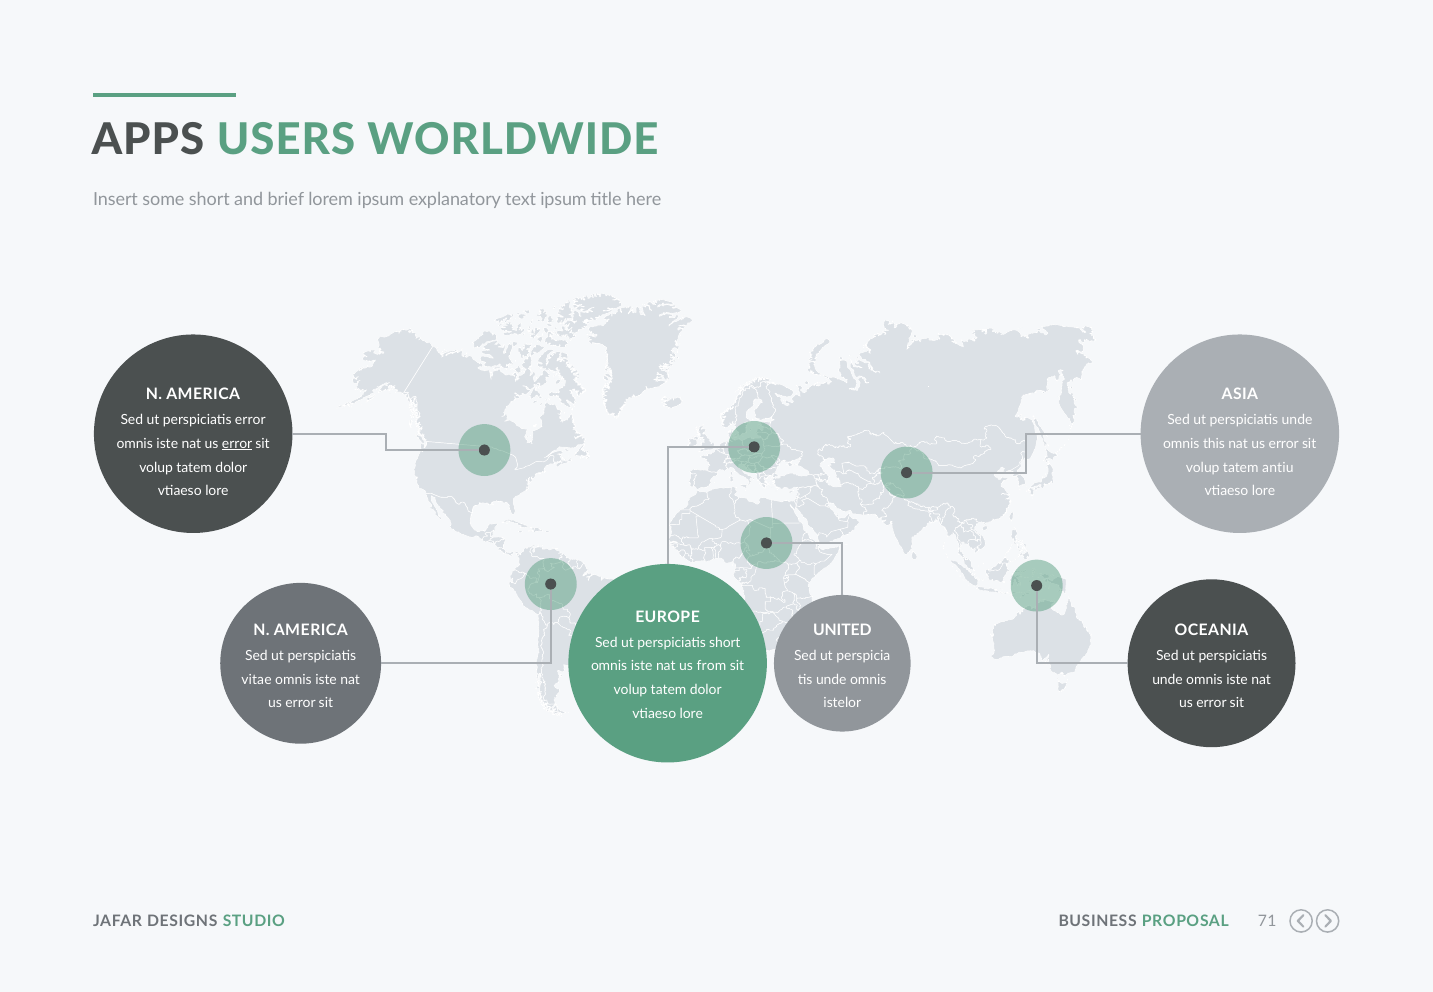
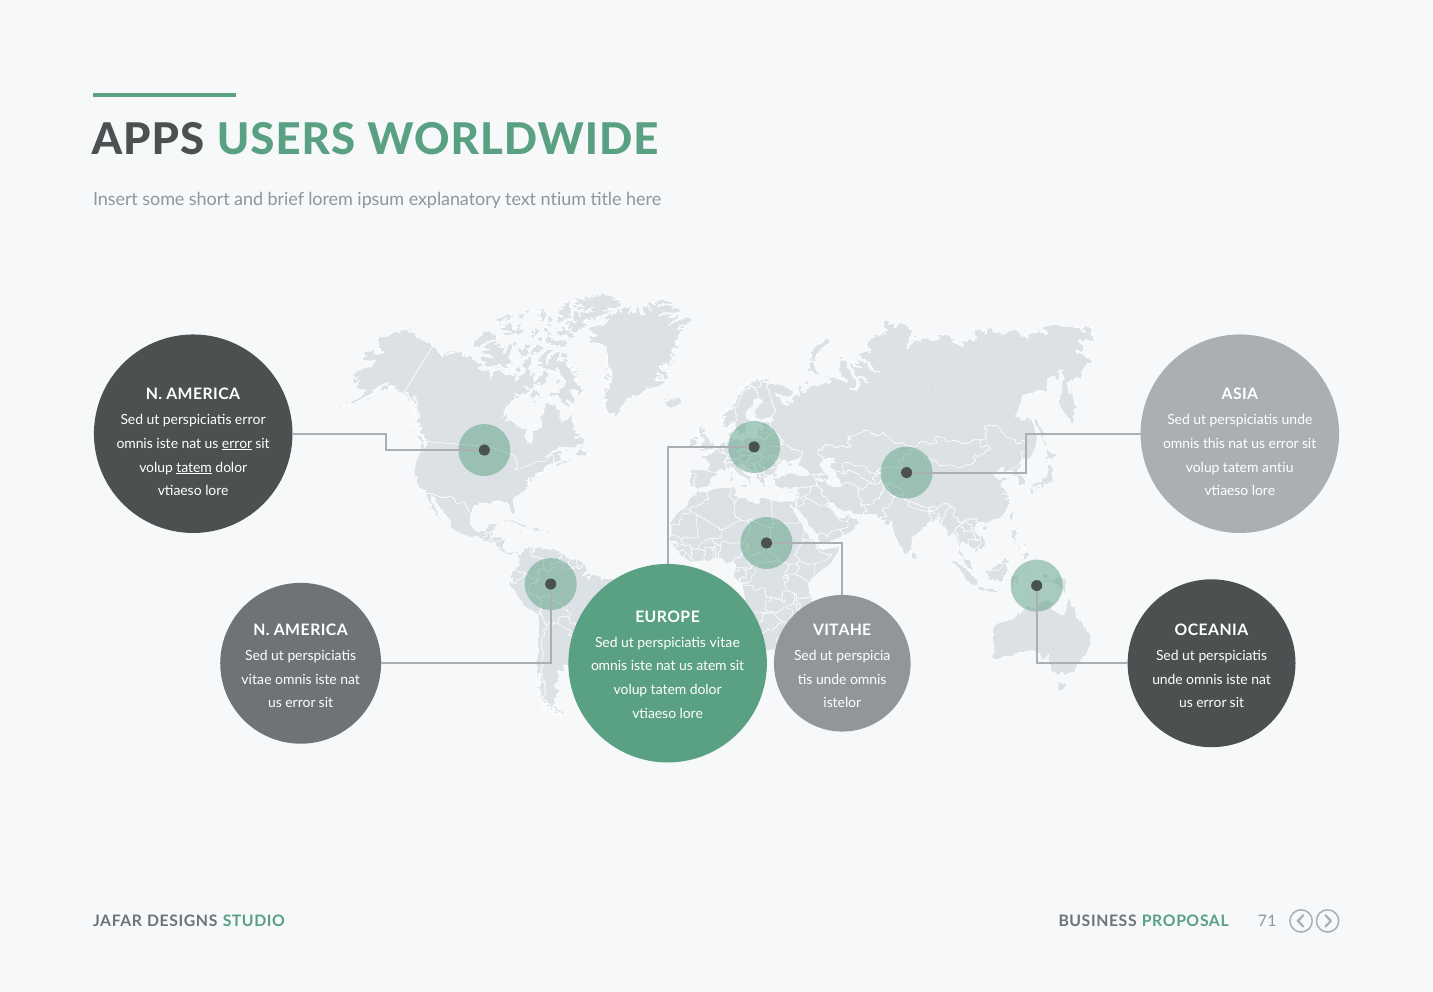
text ipsum: ipsum -> ntium
tatem at (194, 467) underline: none -> present
UNITED: UNITED -> VITAHE
short at (725, 642): short -> vitae
from: from -> atem
